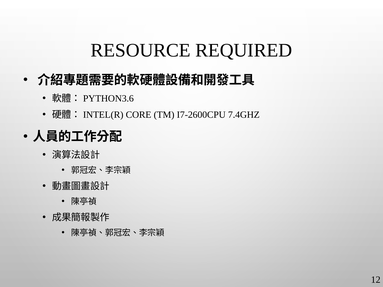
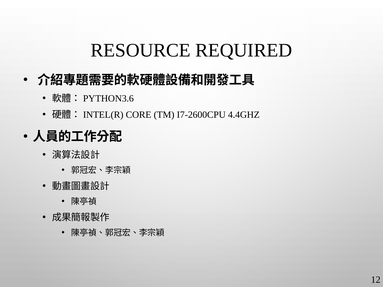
7.4GHZ: 7.4GHZ -> 4.4GHZ
